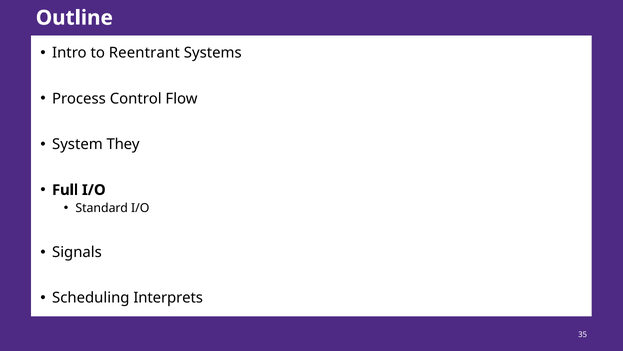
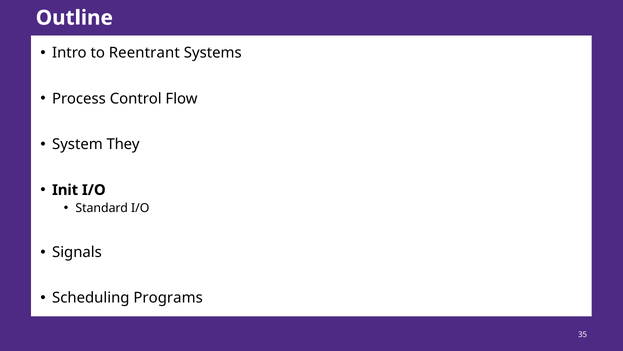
Full: Full -> Init
Interprets: Interprets -> Programs
